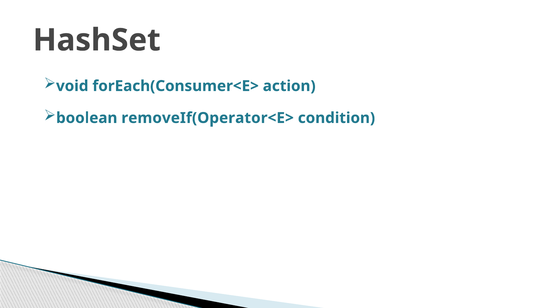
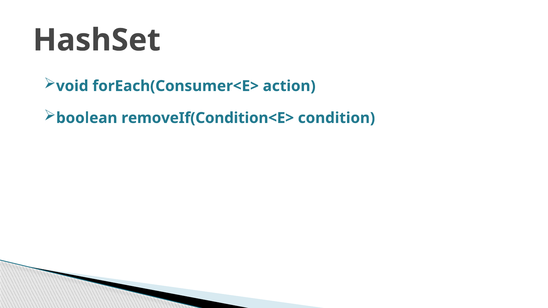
removeIf(Operator<E>: removeIf(Operator<E> -> removeIf(Condition<E>
